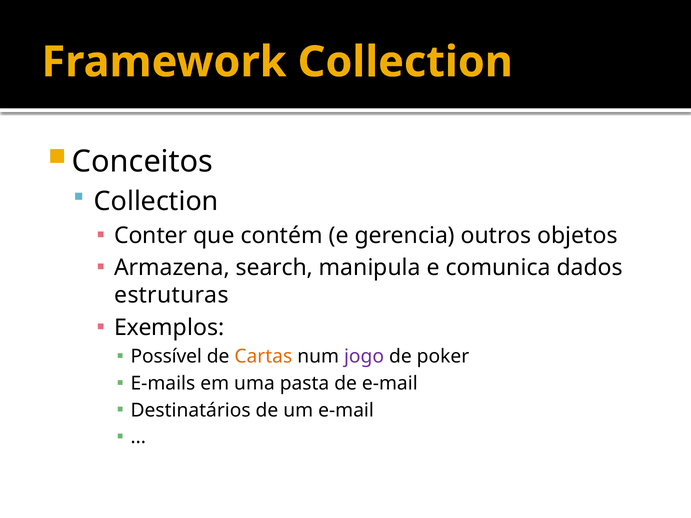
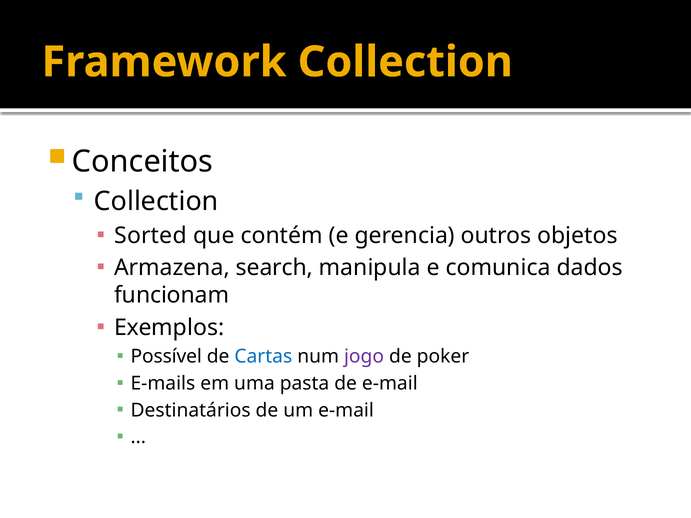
Conter: Conter -> Sorted
estruturas: estruturas -> funcionam
Cartas colour: orange -> blue
